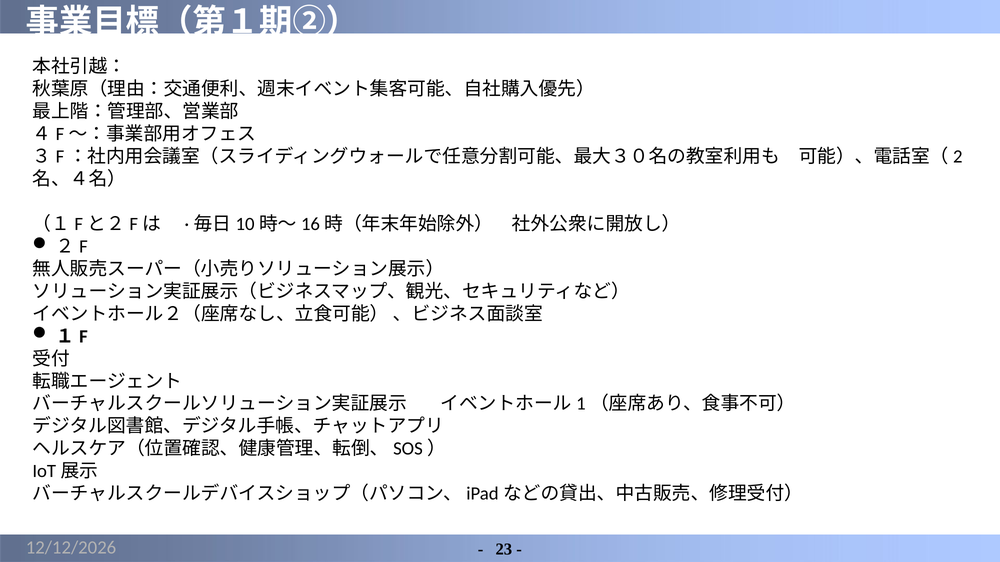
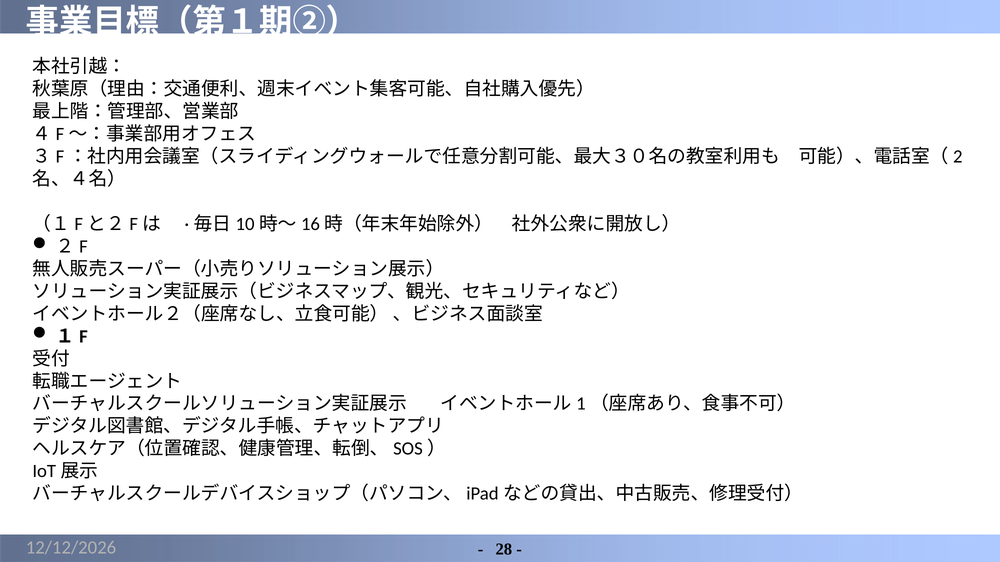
23: 23 -> 28
